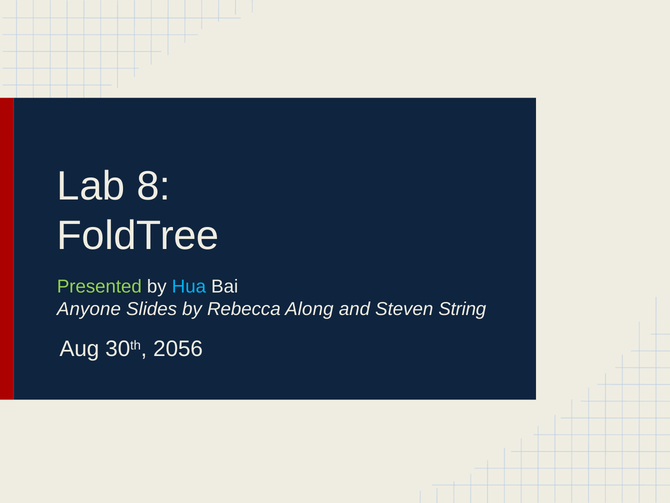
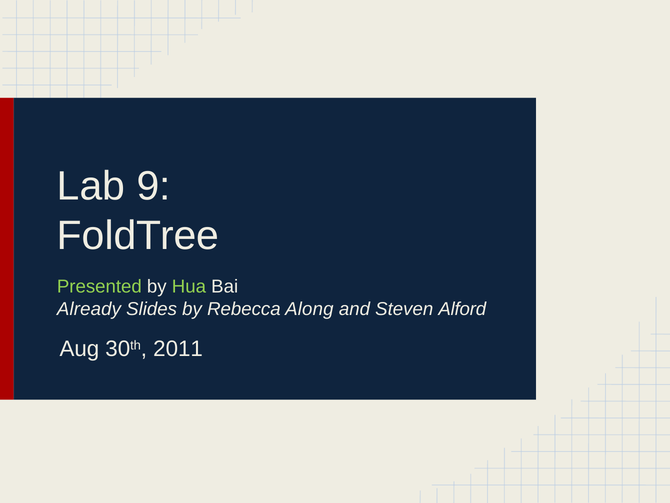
8: 8 -> 9
Hua colour: light blue -> light green
Anyone: Anyone -> Already
String: String -> Alford
2056: 2056 -> 2011
